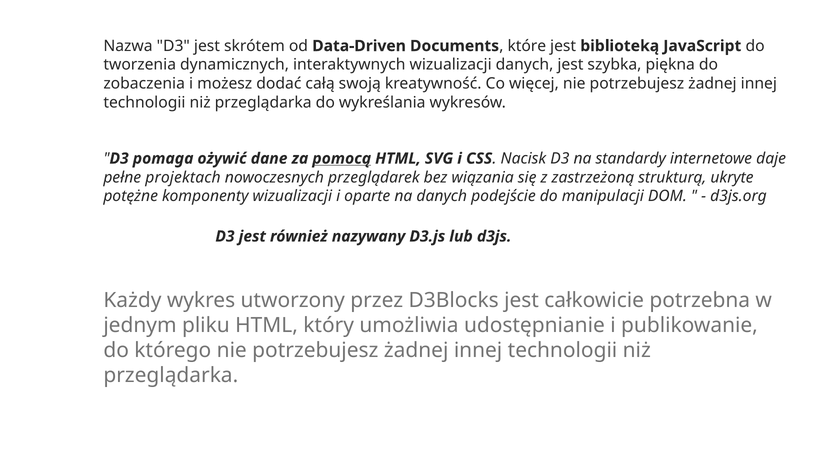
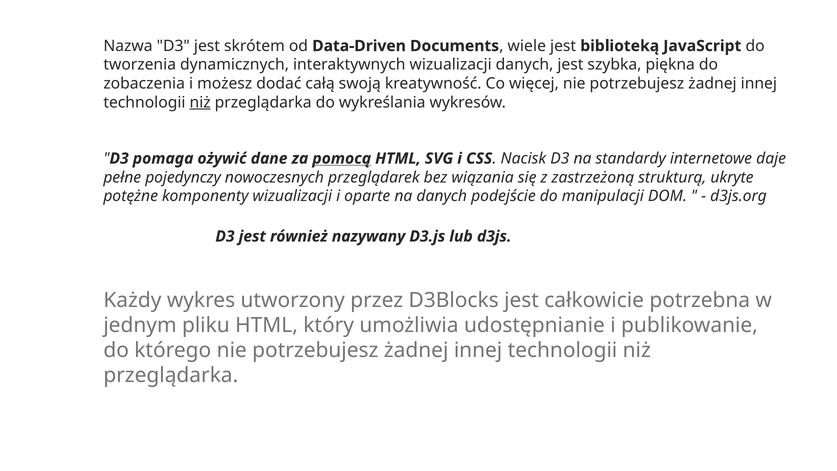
które: które -> wiele
niż at (200, 102) underline: none -> present
projektach: projektach -> pojedynczy
